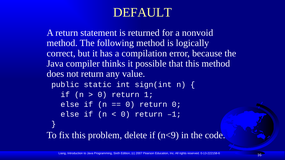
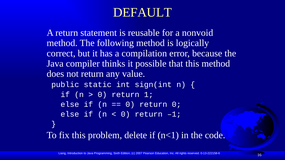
returned: returned -> reusable
n<9: n<9 -> n<1
